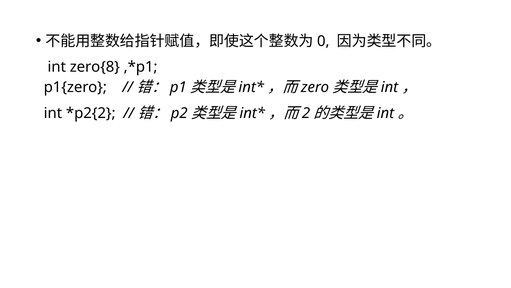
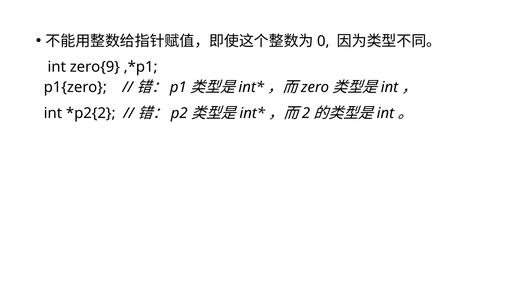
zero{8: zero{8 -> zero{9
